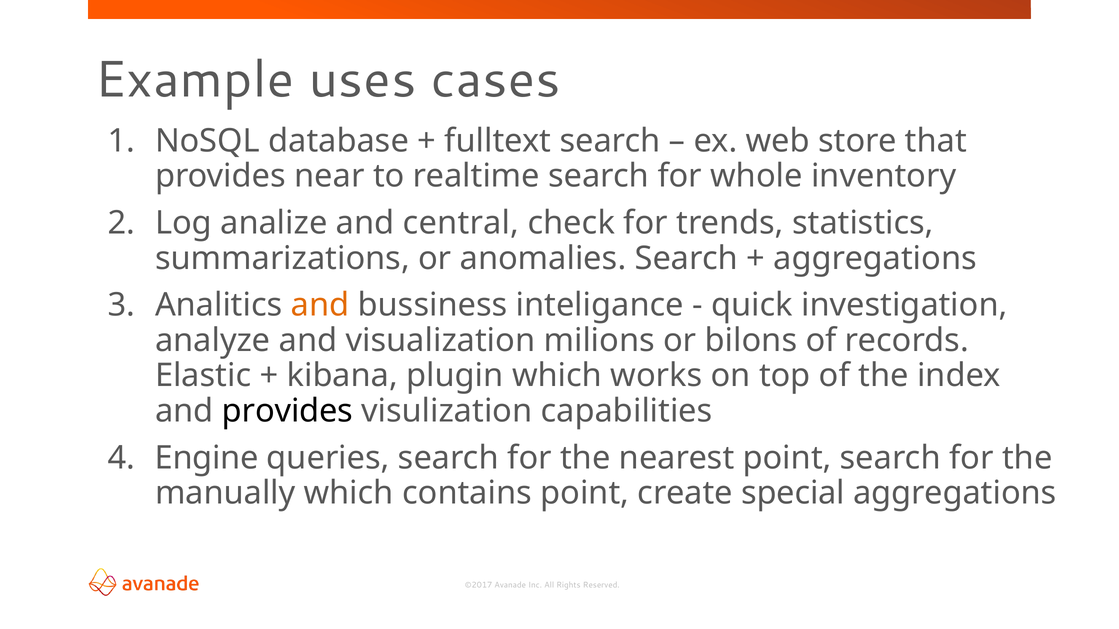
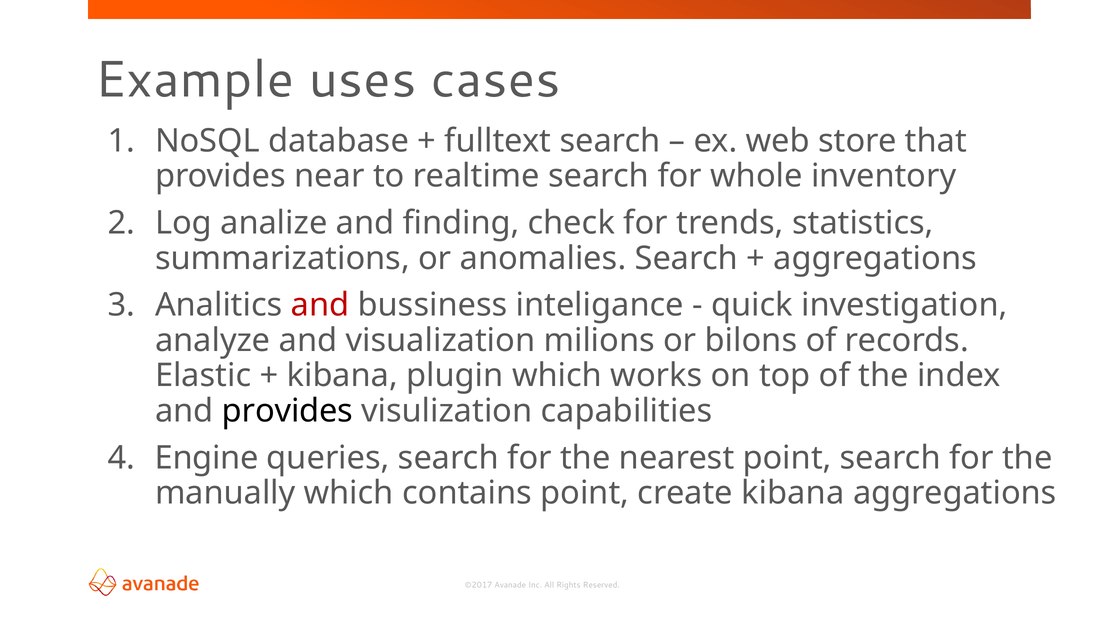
central: central -> finding
and at (320, 305) colour: orange -> red
create special: special -> kibana
